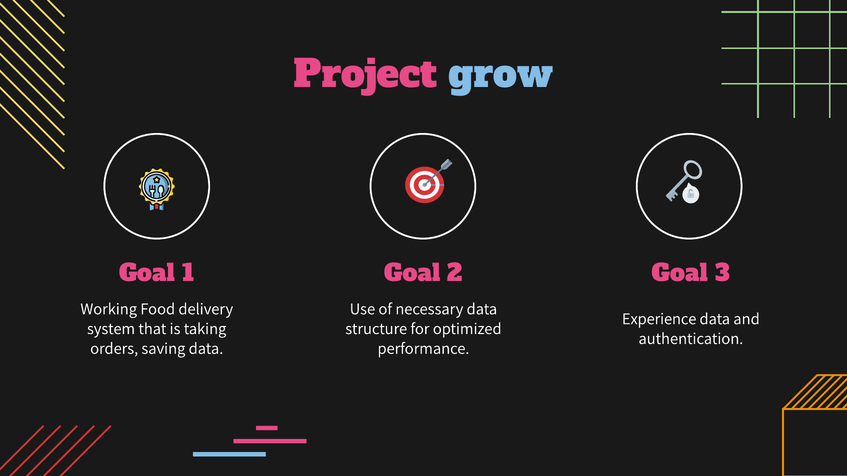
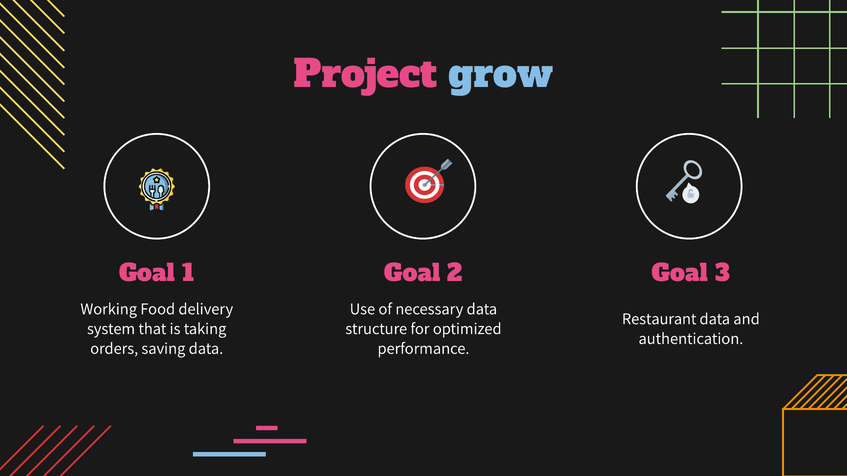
Experience: Experience -> Restaurant
